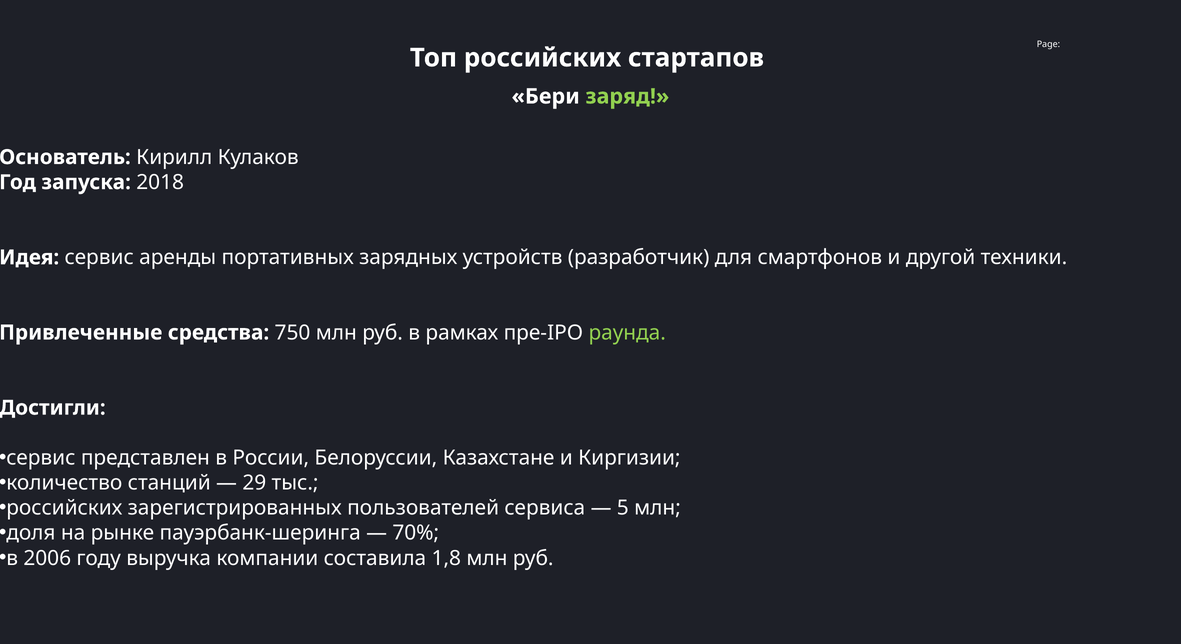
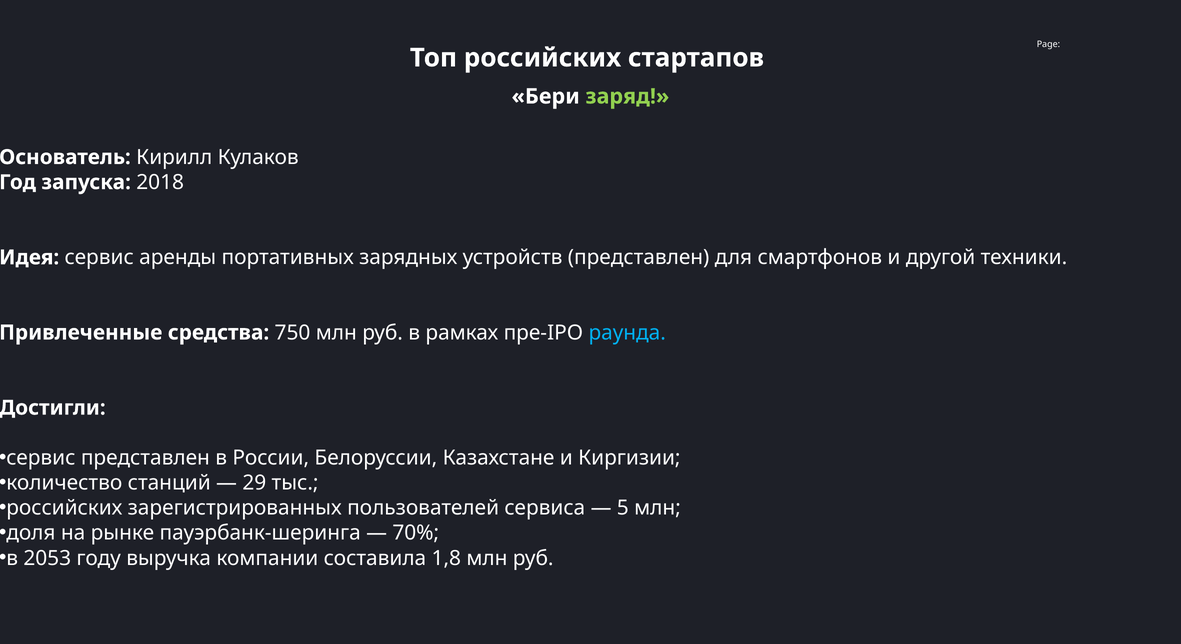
устройств разработчик: разработчик -> представлен
раунда colour: light green -> light blue
2006: 2006 -> 2053
